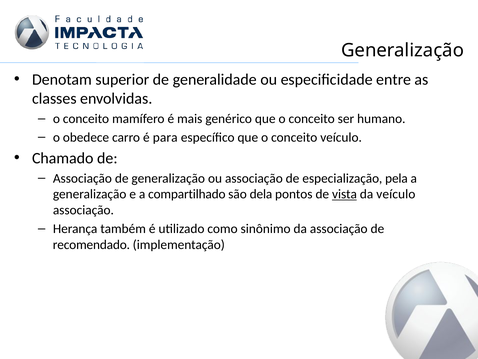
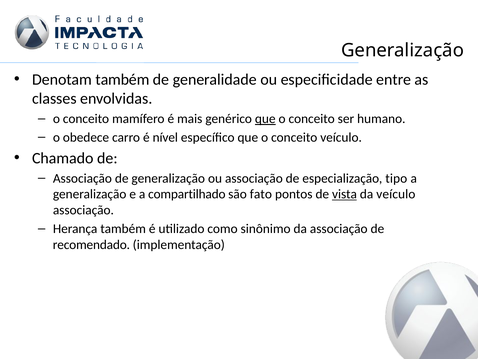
Denotam superior: superior -> também
que at (265, 119) underline: none -> present
para: para -> nível
pela: pela -> tipo
dela: dela -> fato
